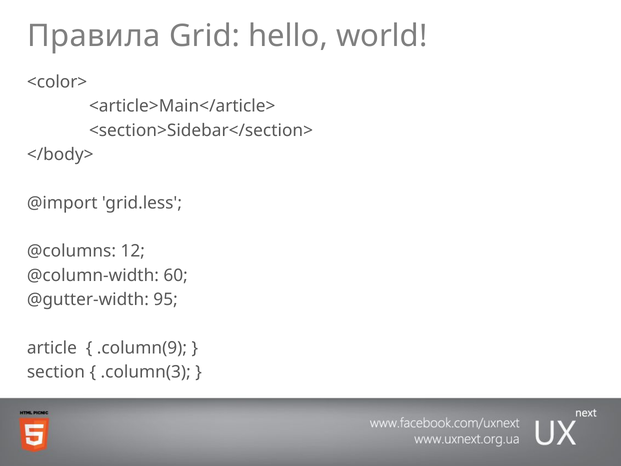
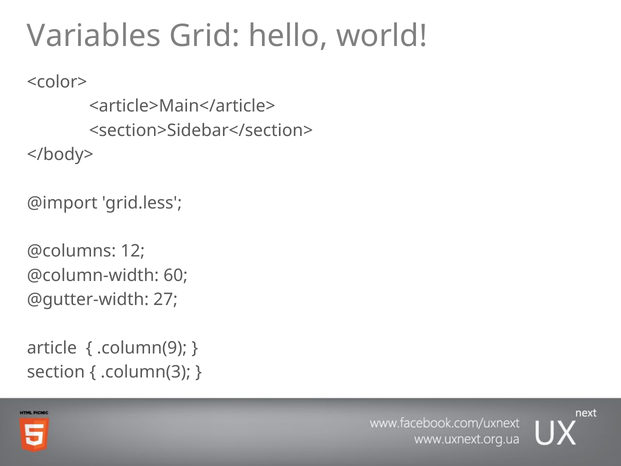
Правила: Правила -> Variables
95: 95 -> 27
